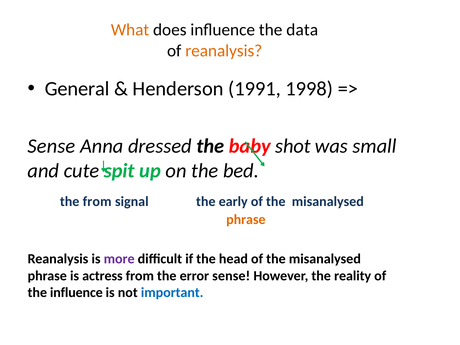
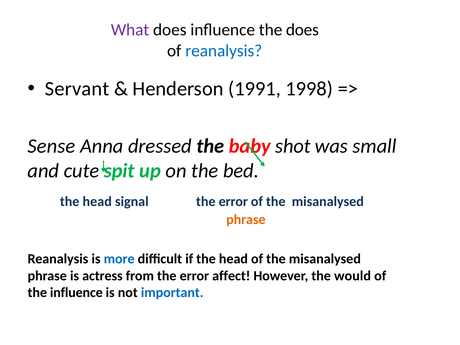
What colour: orange -> purple
the data: data -> does
reanalysis at (224, 51) colour: orange -> blue
General: General -> Servant
from at (97, 201): from -> head
signal the early: early -> error
more colour: purple -> blue
error sense: sense -> affect
reality: reality -> would
